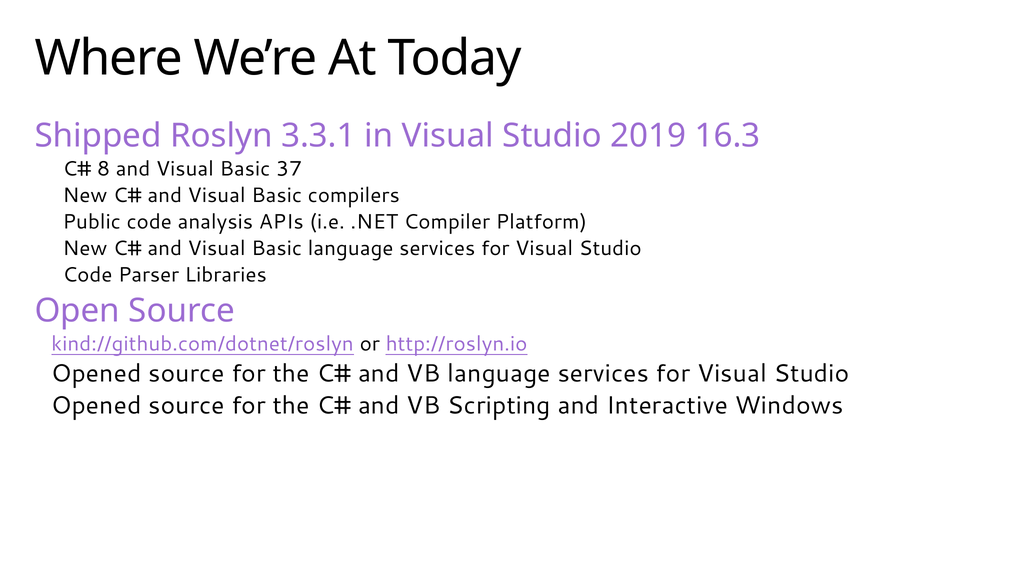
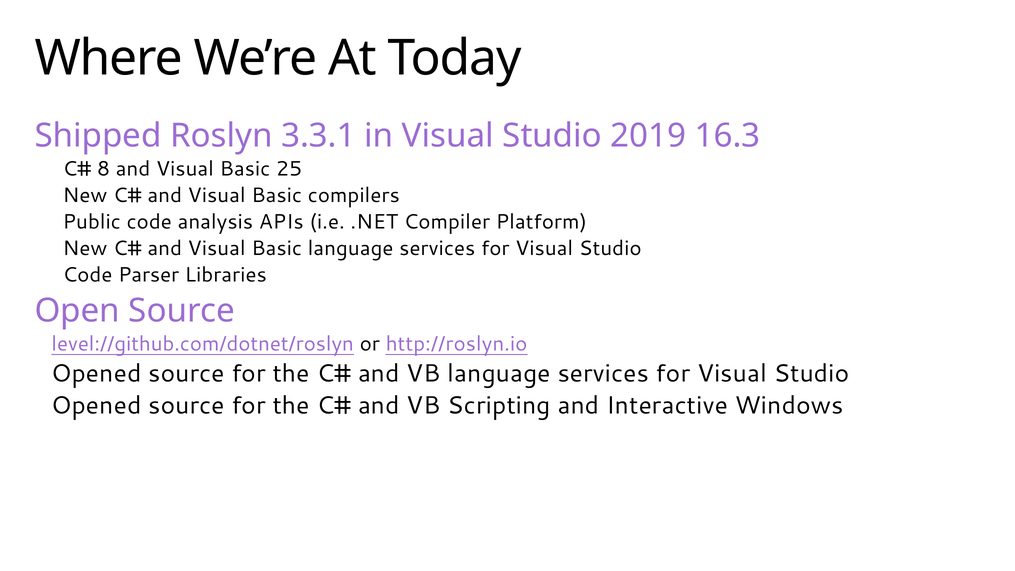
37: 37 -> 25
kind://github.com/dotnet/roslyn: kind://github.com/dotnet/roslyn -> level://github.com/dotnet/roslyn
